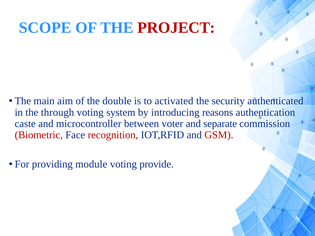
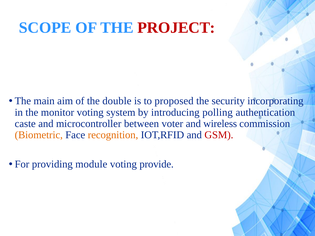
activated: activated -> proposed
authenticated: authenticated -> incorporating
through: through -> monitor
reasons: reasons -> polling
separate: separate -> wireless
Biometric colour: red -> orange
recognition colour: red -> orange
